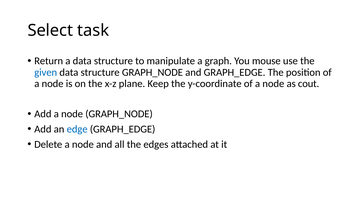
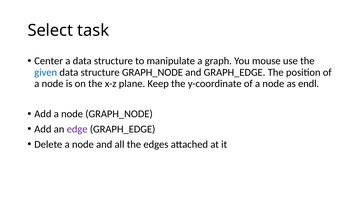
Return: Return -> Center
cout: cout -> endl
edge colour: blue -> purple
